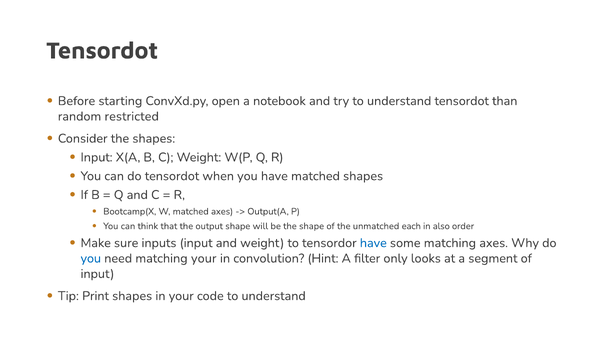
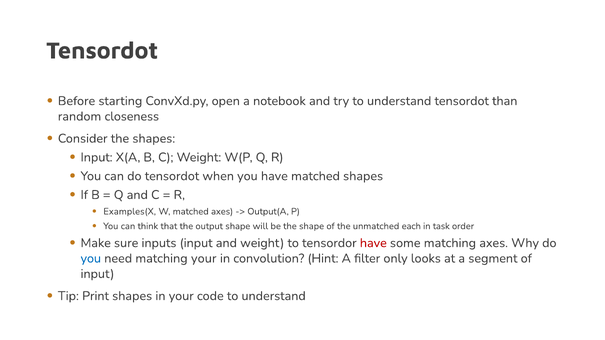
restricted: restricted -> closeness
Bootcamp(X: Bootcamp(X -> Examples(X
also: also -> task
have at (373, 243) colour: blue -> red
